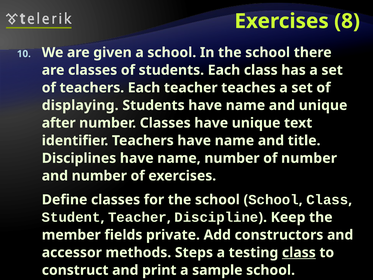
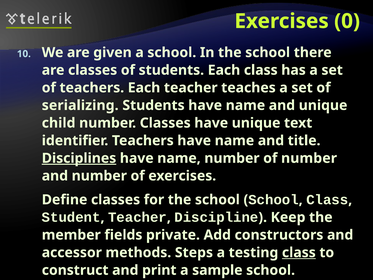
8: 8 -> 0
displaying: displaying -> serializing
after: after -> child
Disciplines underline: none -> present
